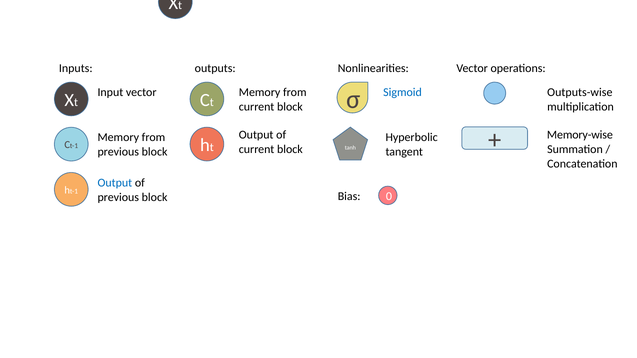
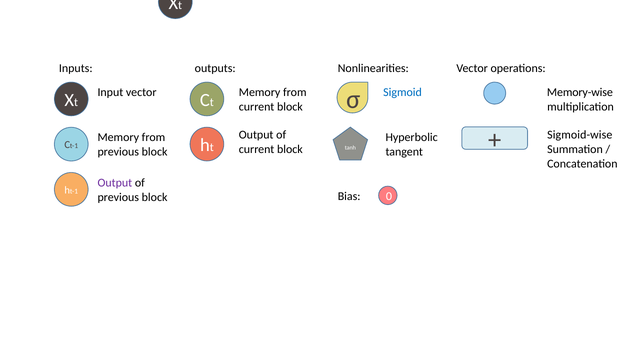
Outputs-wise: Outputs-wise -> Memory-wise
Memory-wise: Memory-wise -> Sigmoid-wise
Output at (115, 183) colour: blue -> purple
